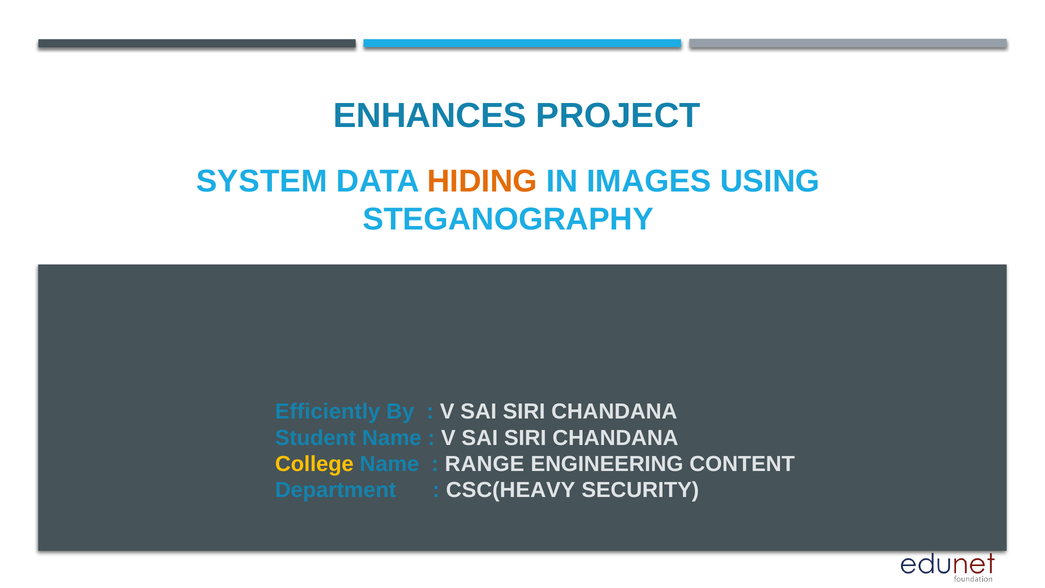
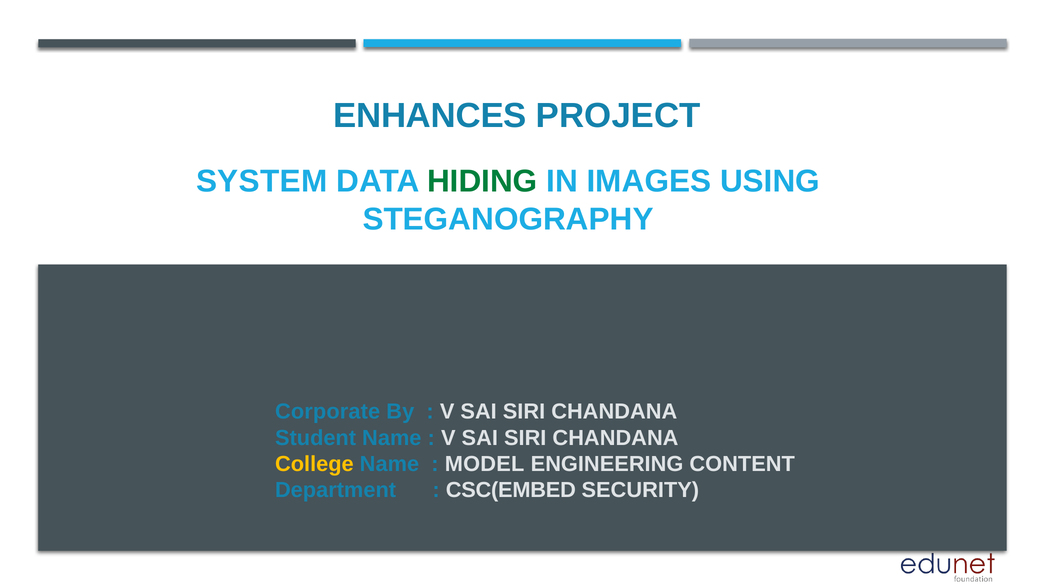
HIDING colour: orange -> green
Efficiently: Efficiently -> Corporate
RANGE: RANGE -> MODEL
CSC(HEAVY: CSC(HEAVY -> CSC(EMBED
